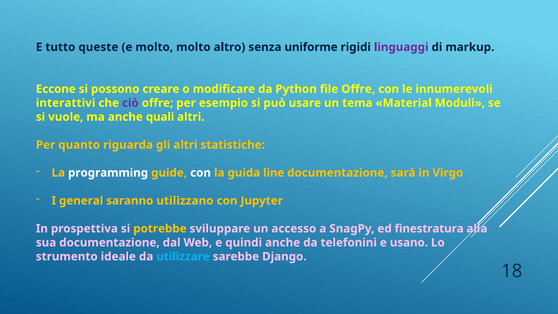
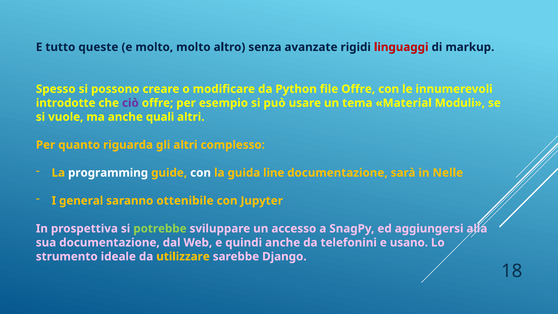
uniforme: uniforme -> avanzate
linguaggi colour: purple -> red
Eccone: Eccone -> Spesso
interattivi: interattivi -> introdotte
statistiche: statistiche -> complesso
Virgo: Virgo -> Nelle
utilizzano: utilizzano -> ottenibile
potrebbe colour: yellow -> light green
finestratura: finestratura -> aggiungersi
utilizzare colour: light blue -> yellow
